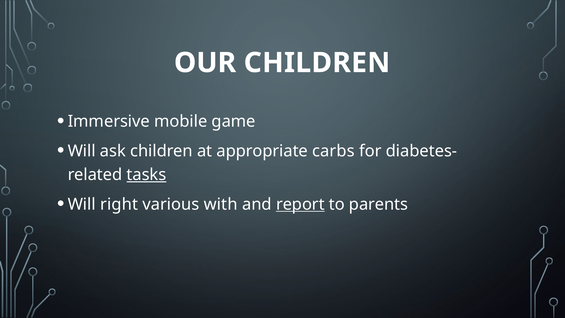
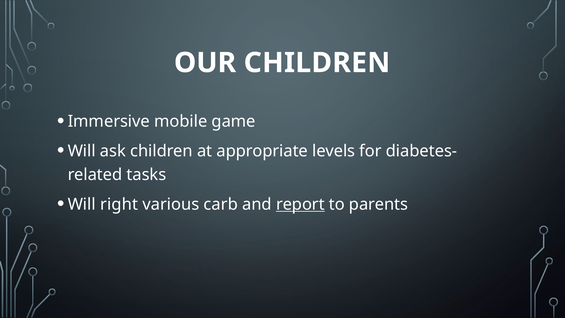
carbs: carbs -> levels
tasks underline: present -> none
with: with -> carb
